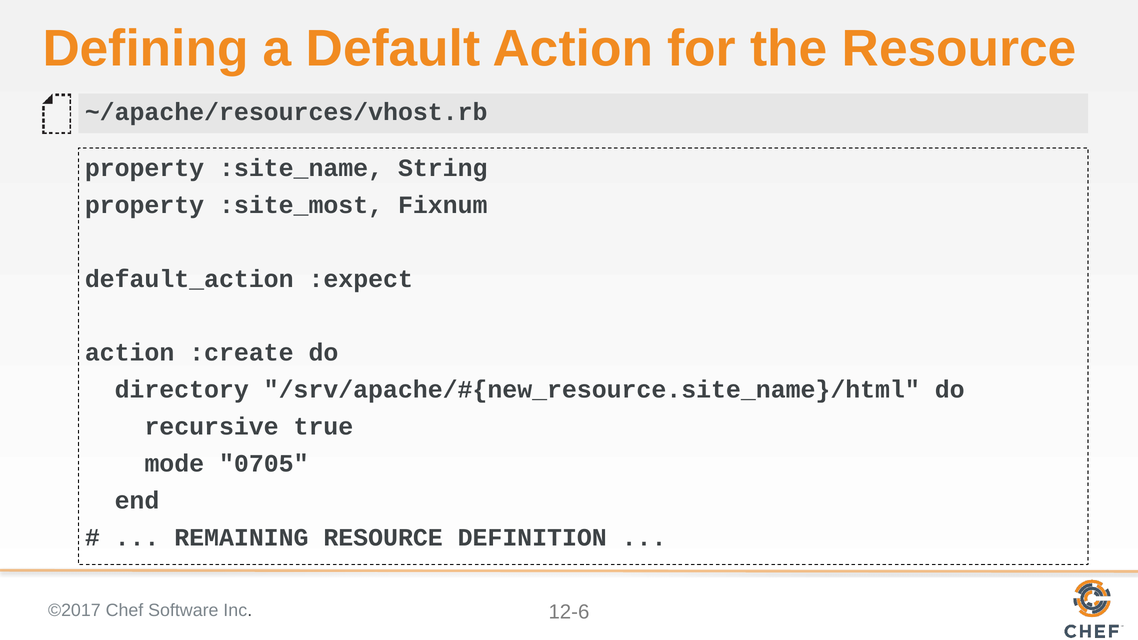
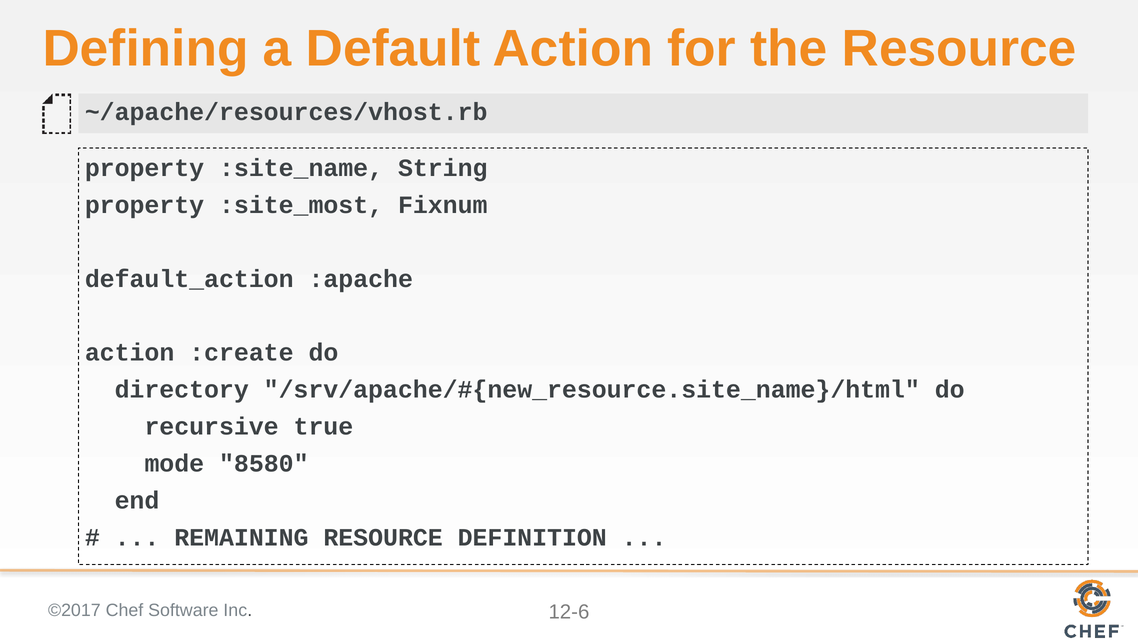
:expect: :expect -> :apache
0705: 0705 -> 8580
